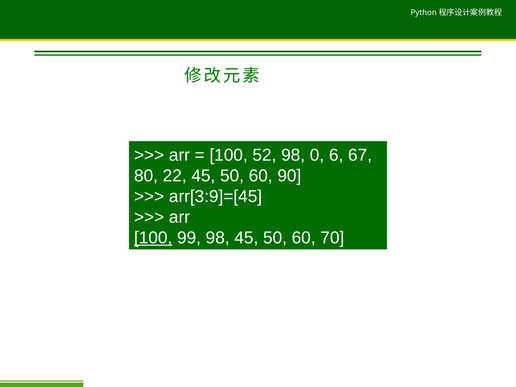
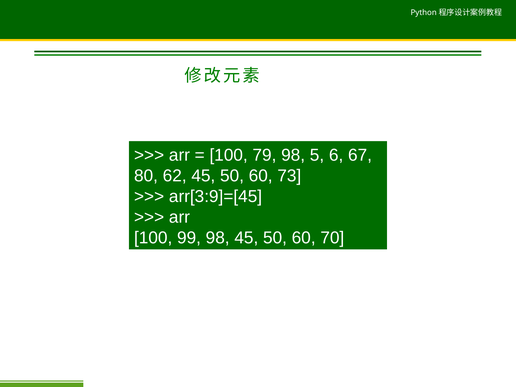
52: 52 -> 79
0: 0 -> 5
22: 22 -> 62
90: 90 -> 73
100 at (153, 238) underline: present -> none
